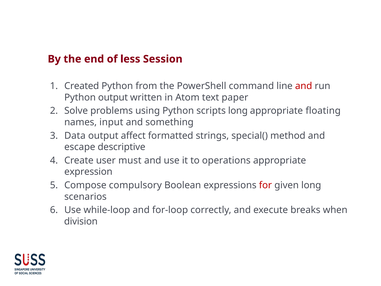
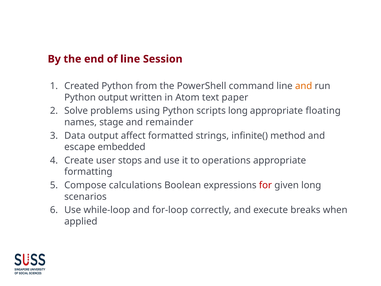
of less: less -> line
and at (304, 86) colour: red -> orange
input: input -> stage
something: something -> remainder
special(: special( -> infinite(
descriptive: descriptive -> embedded
must: must -> stops
expression: expression -> formatting
compulsory: compulsory -> calculations
division: division -> applied
